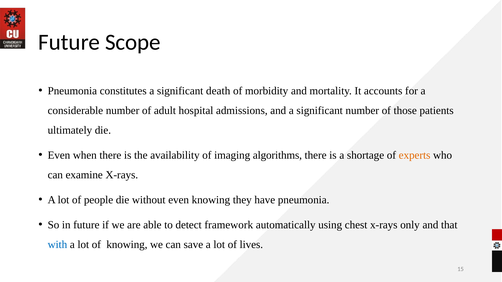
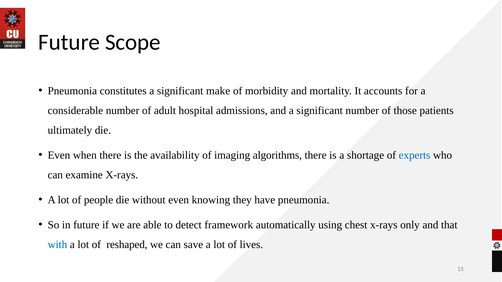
death: death -> make
experts colour: orange -> blue
of knowing: knowing -> reshaped
